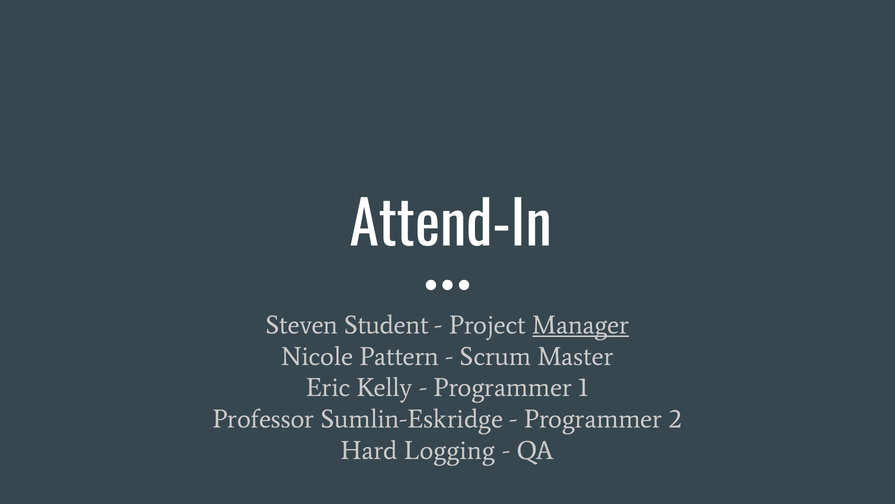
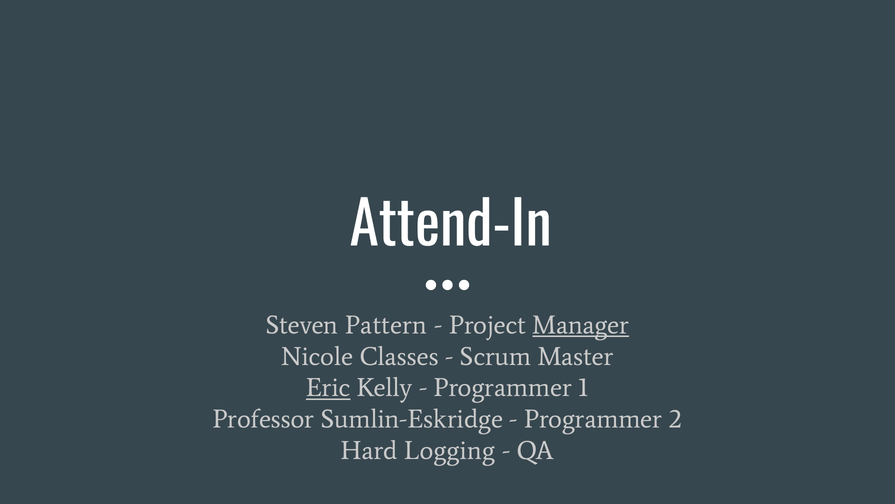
Student: Student -> Pattern
Pattern: Pattern -> Classes
Eric underline: none -> present
